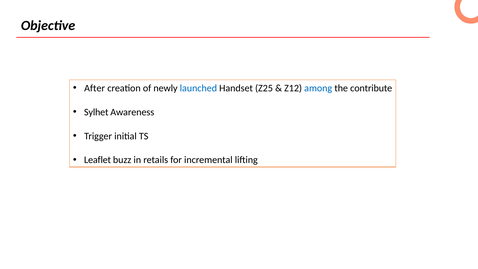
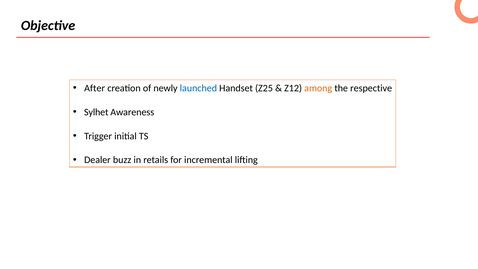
among colour: blue -> orange
contribute: contribute -> respective
Leaflet: Leaflet -> Dealer
